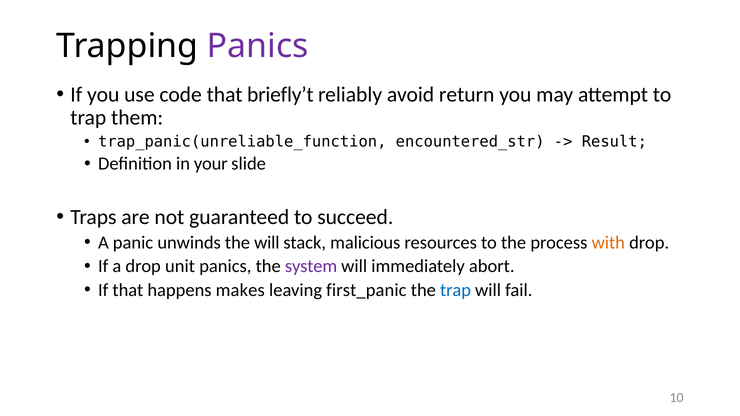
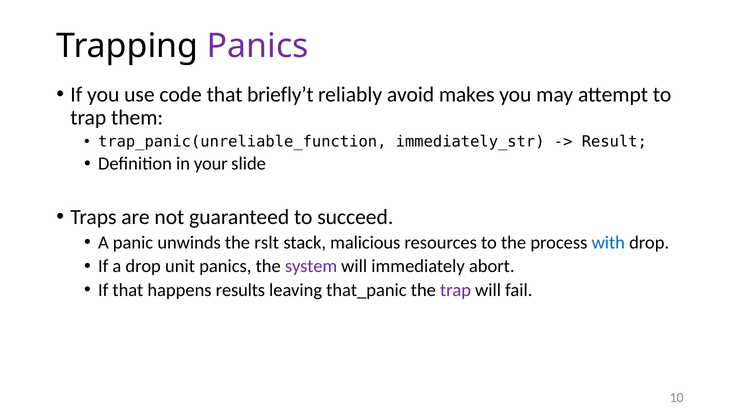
return: return -> makes
encountered_str: encountered_str -> immediately_str
the will: will -> rslt
with colour: orange -> blue
makes: makes -> results
first_panic: first_panic -> that_panic
trap at (456, 290) colour: blue -> purple
